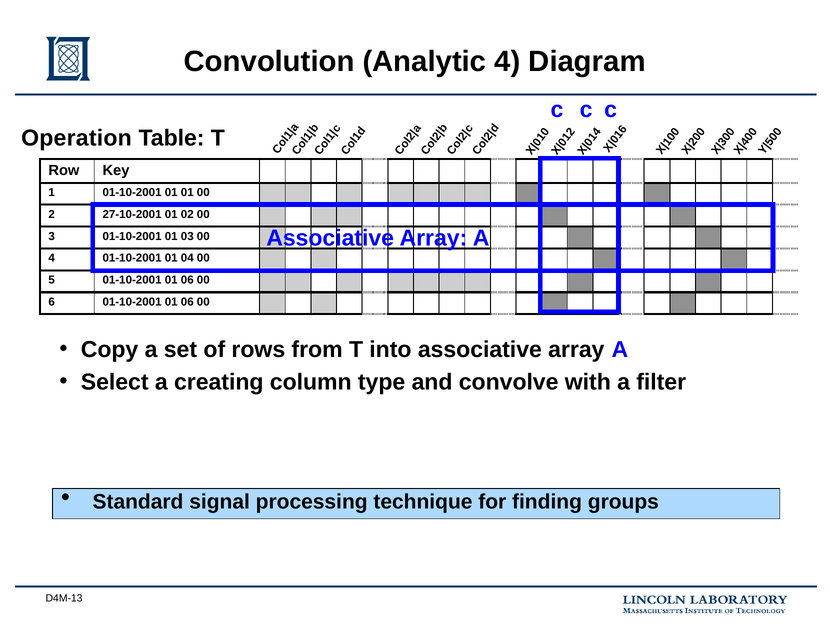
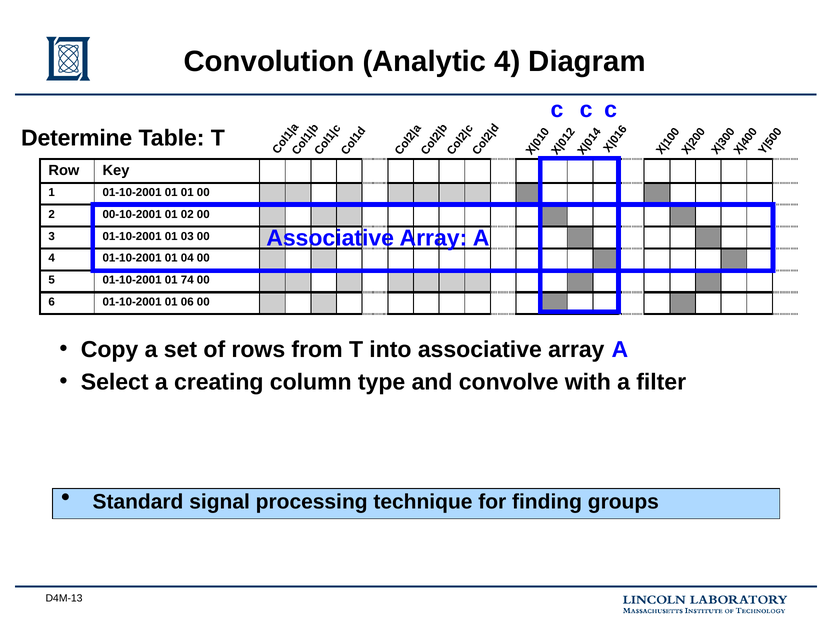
Operation: Operation -> Determine
27-10-2001: 27-10-2001 -> 00-10-2001
5 01-10-2001 01 06: 06 -> 74
